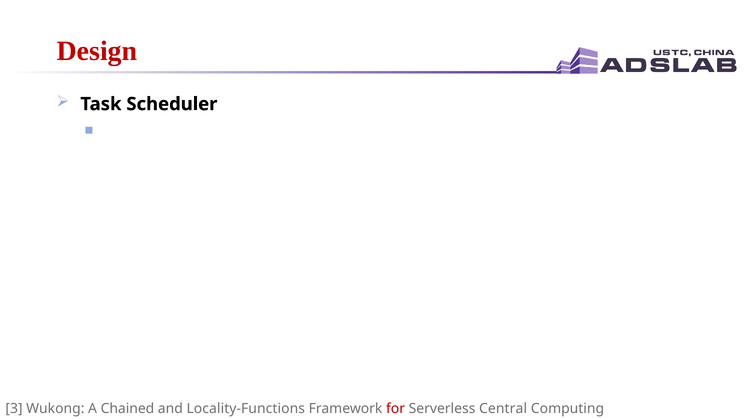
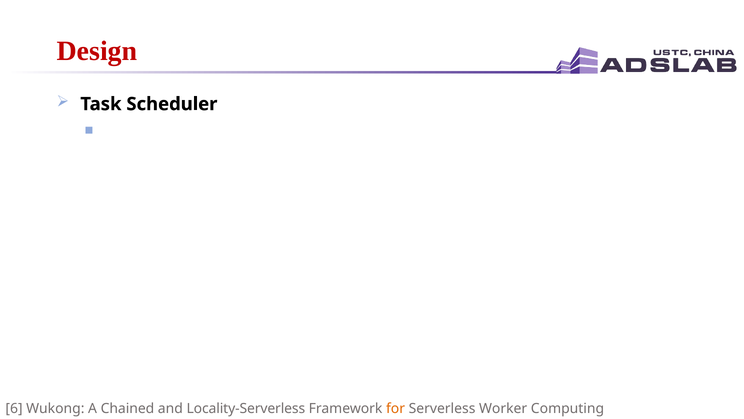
3: 3 -> 6
Locality-Functions: Locality-Functions -> Locality-Serverless
for colour: red -> orange
Central: Central -> Worker
